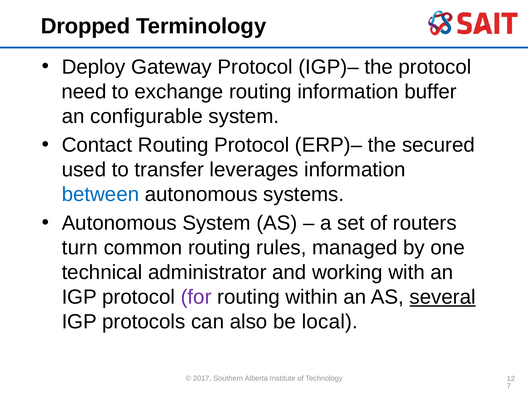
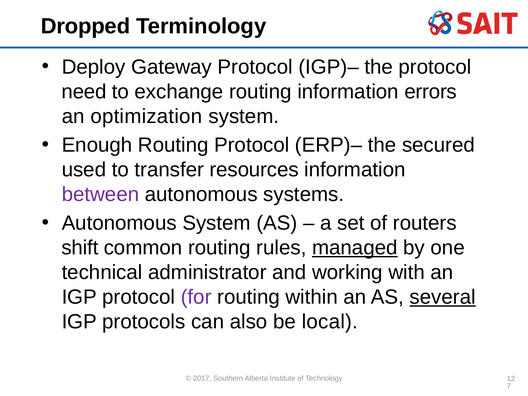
buffer: buffer -> errors
configurable: configurable -> optimization
Contact: Contact -> Enough
leverages: leverages -> resources
between colour: blue -> purple
turn: turn -> shift
managed underline: none -> present
